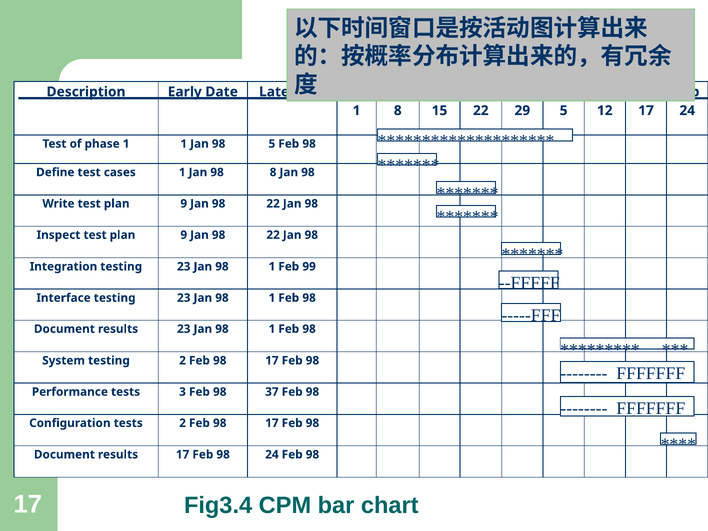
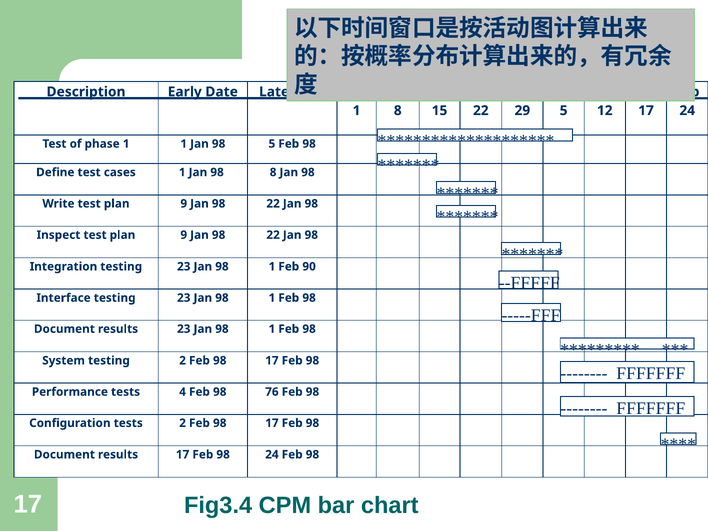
99: 99 -> 90
3: 3 -> 4
37: 37 -> 76
